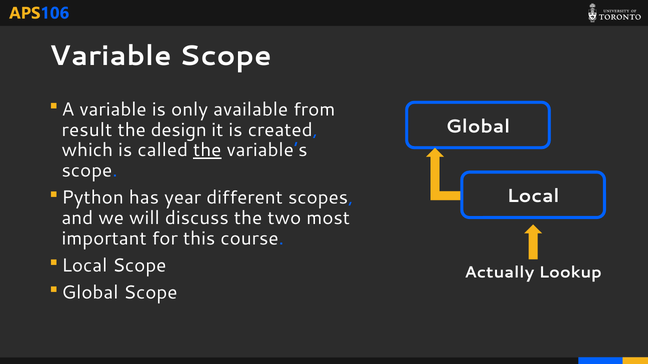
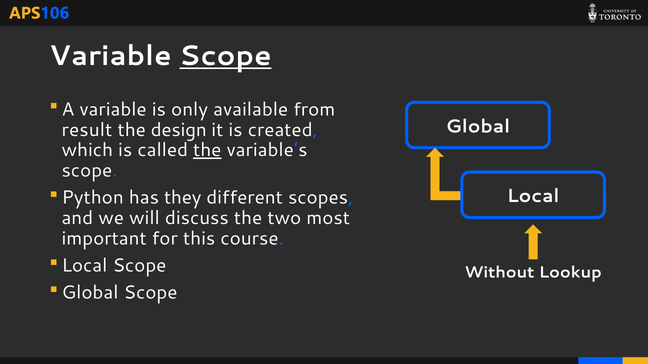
Scope at (226, 56) underline: none -> present
year: year -> they
Actually: Actually -> Without
